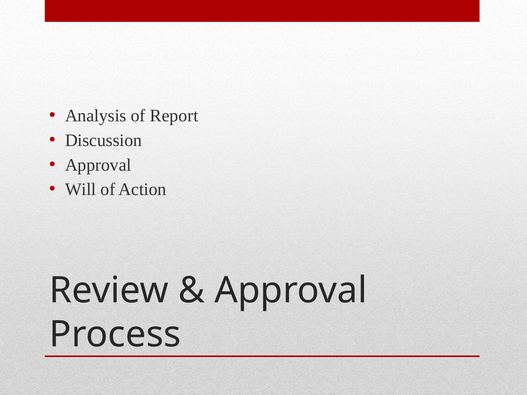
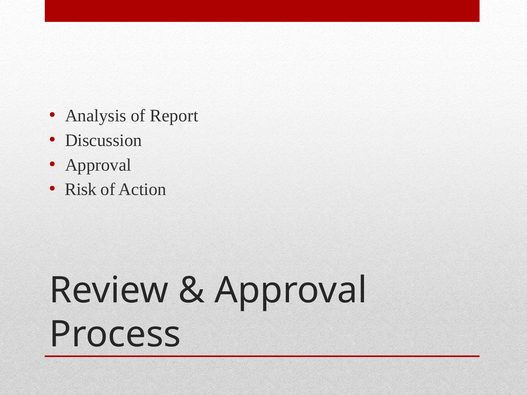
Will: Will -> Risk
